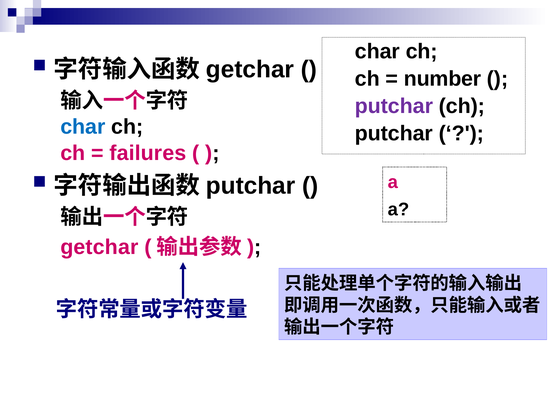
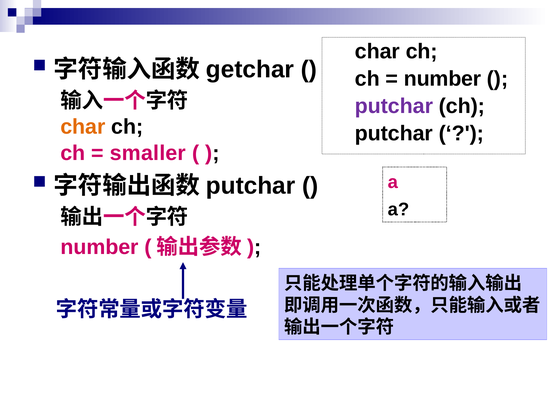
char at (83, 127) colour: blue -> orange
failures: failures -> smaller
getchar at (99, 247): getchar -> number
